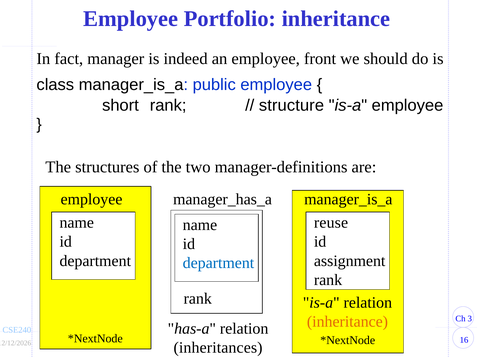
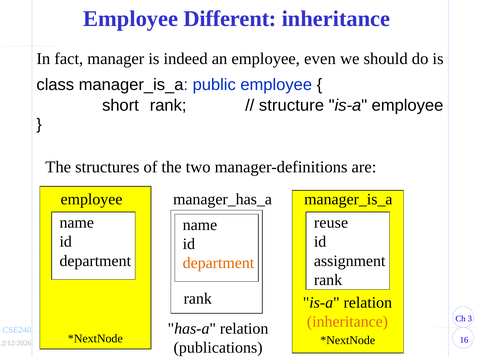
Portfolio: Portfolio -> Different
front: front -> even
department at (218, 263) colour: blue -> orange
inheritances: inheritances -> publications
